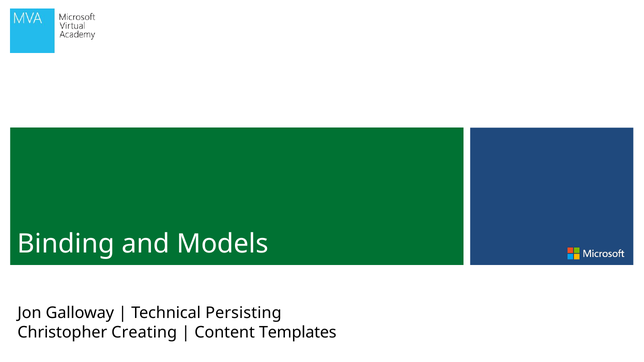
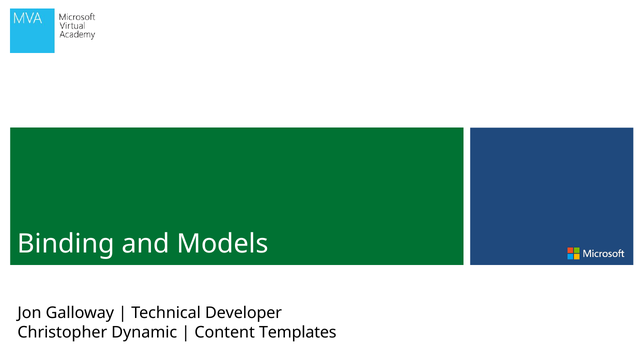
Persisting: Persisting -> Developer
Creating: Creating -> Dynamic
